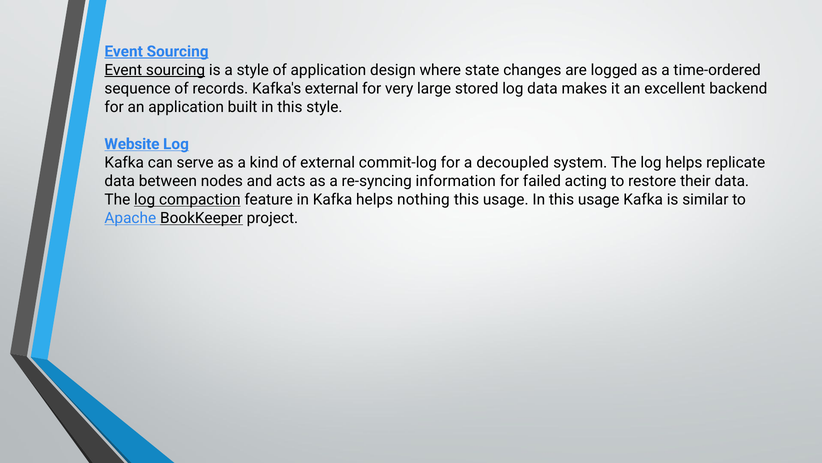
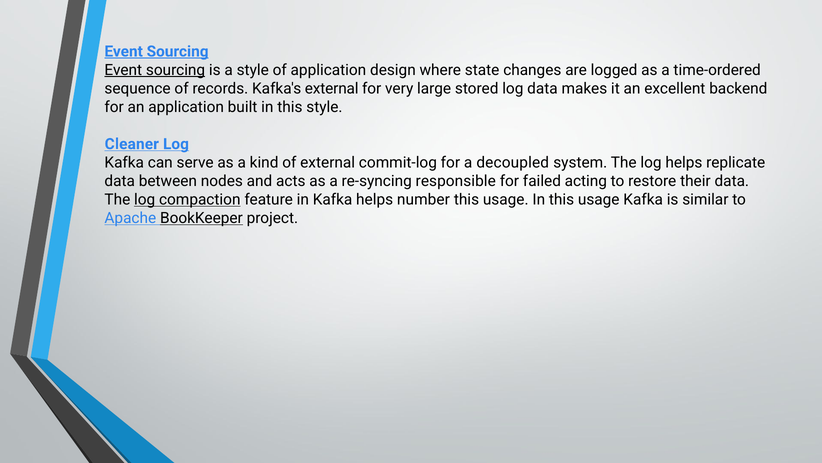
Website: Website -> Cleaner
information: information -> responsible
nothing: nothing -> number
